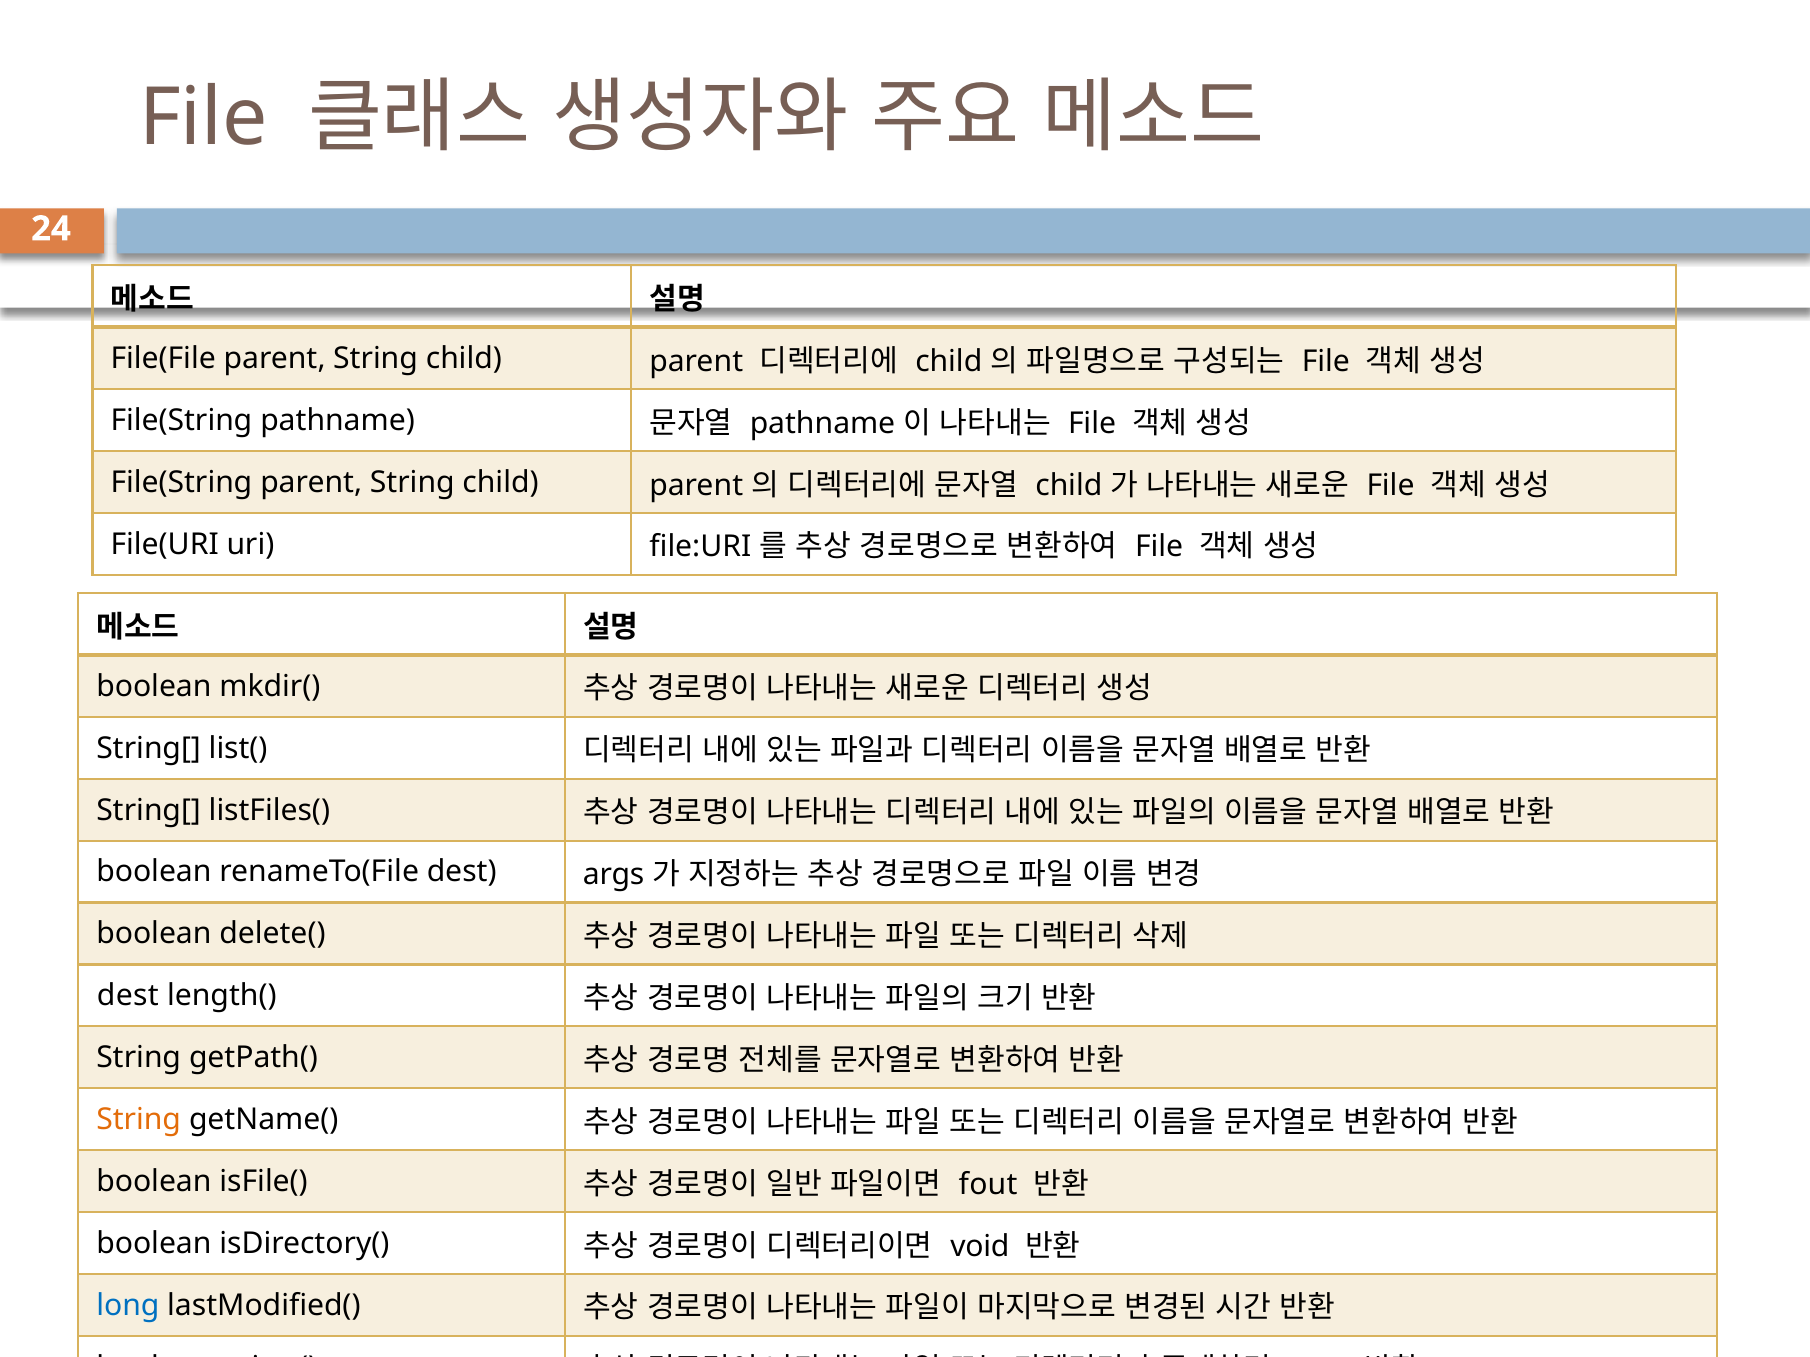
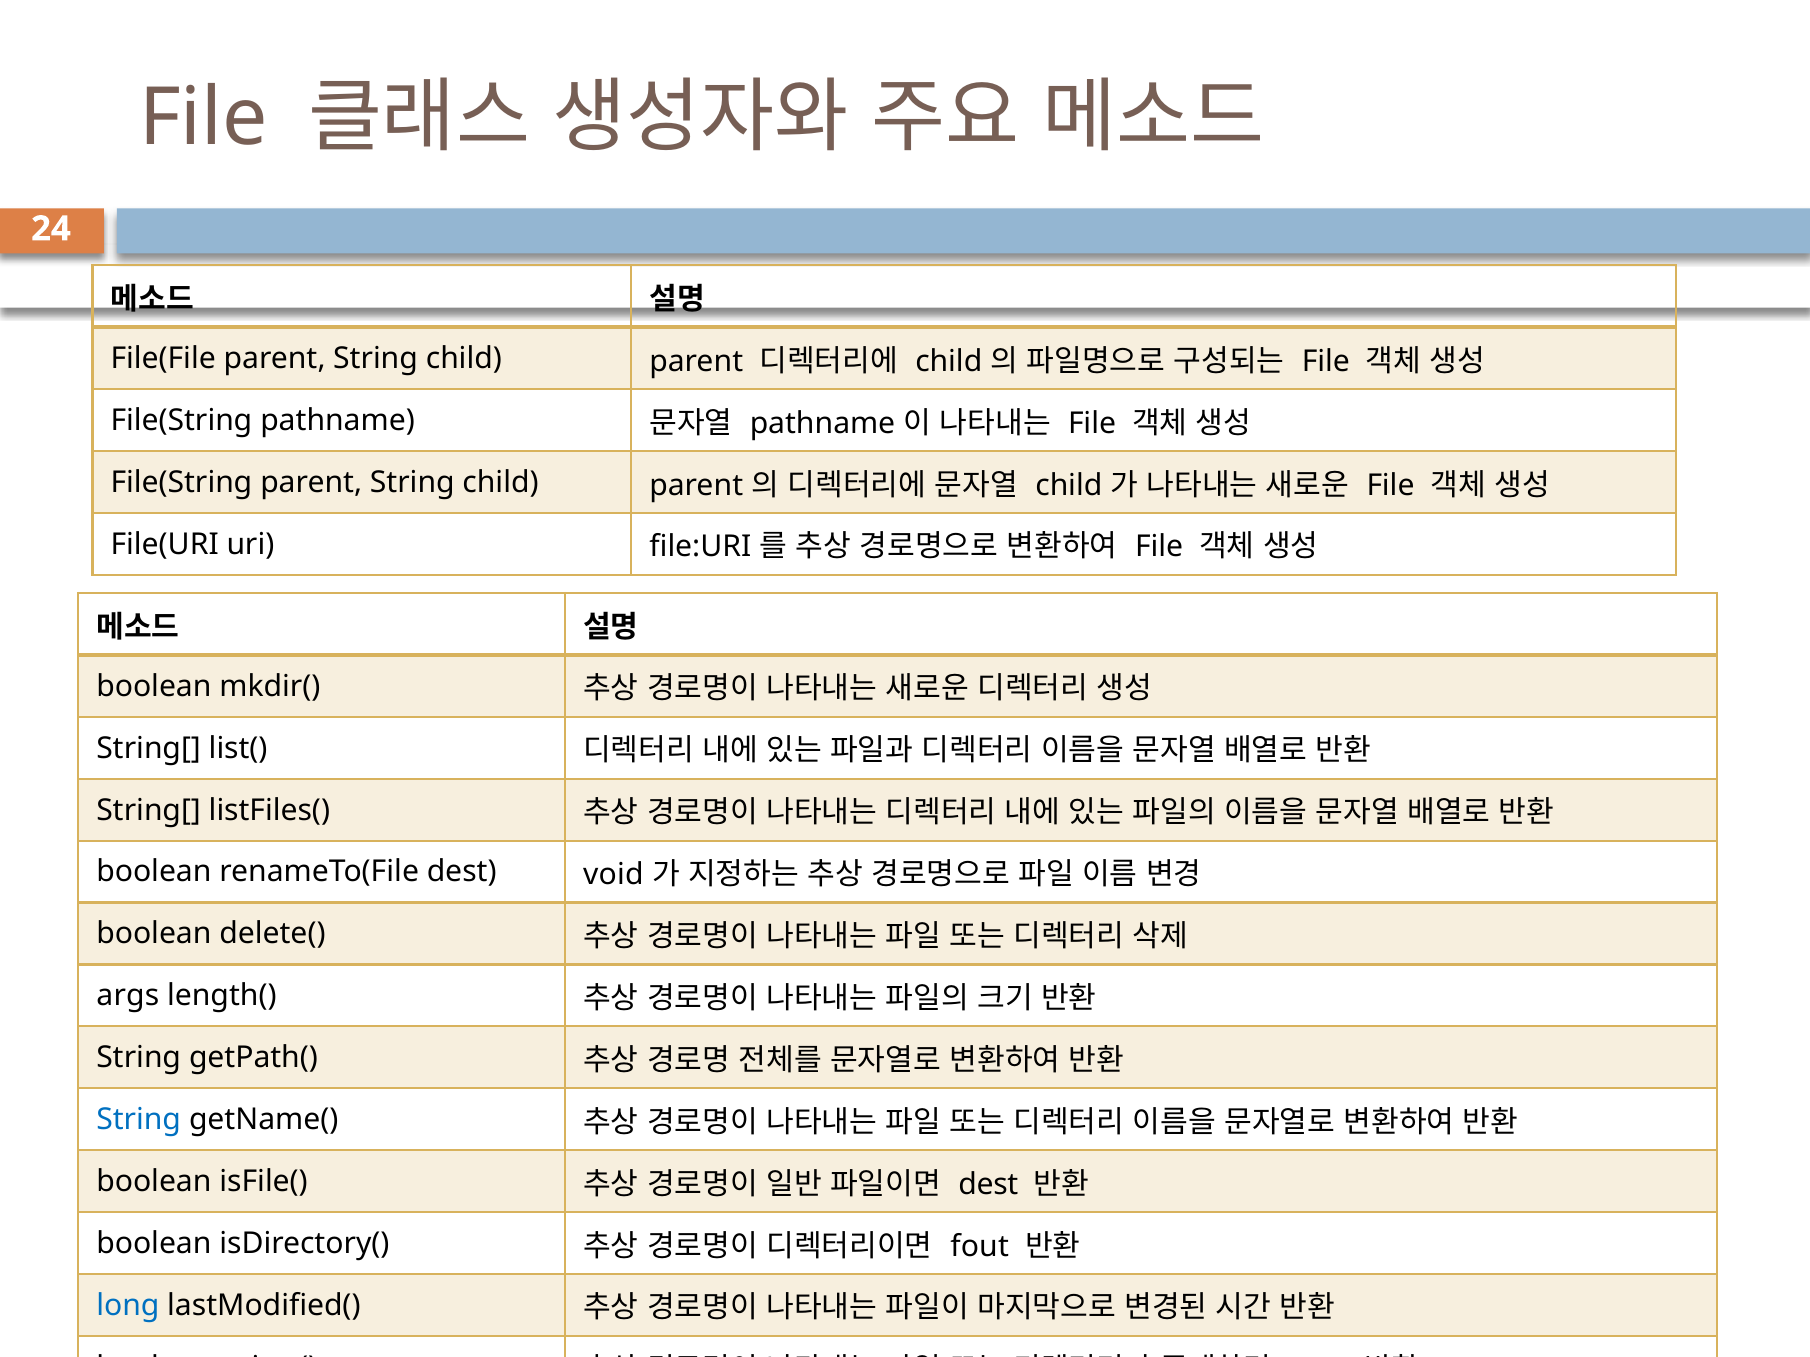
args: args -> void
dest at (128, 996): dest -> args
String at (139, 1120) colour: orange -> blue
fout at (988, 1185): fout -> dest
void: void -> fout
